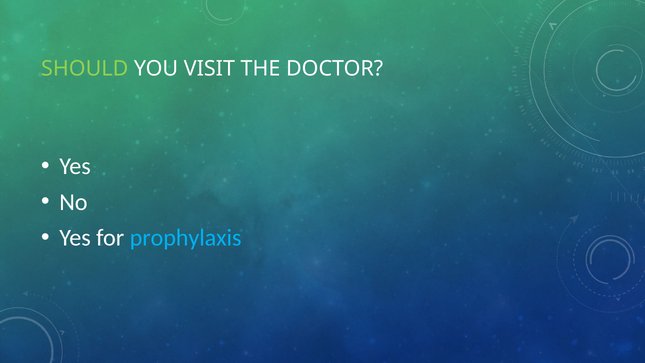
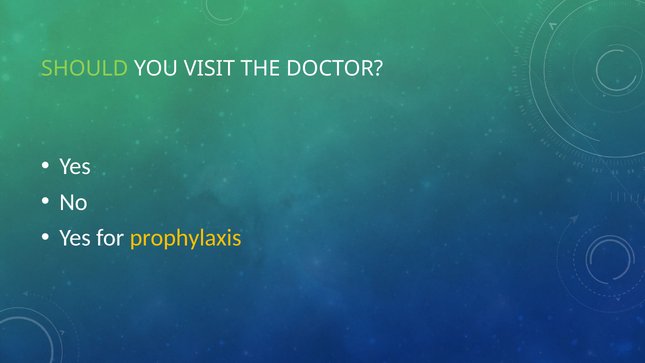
prophylaxis colour: light blue -> yellow
